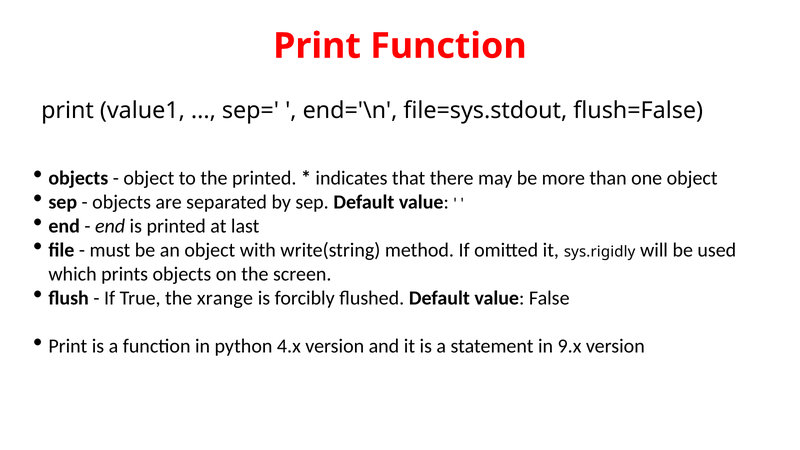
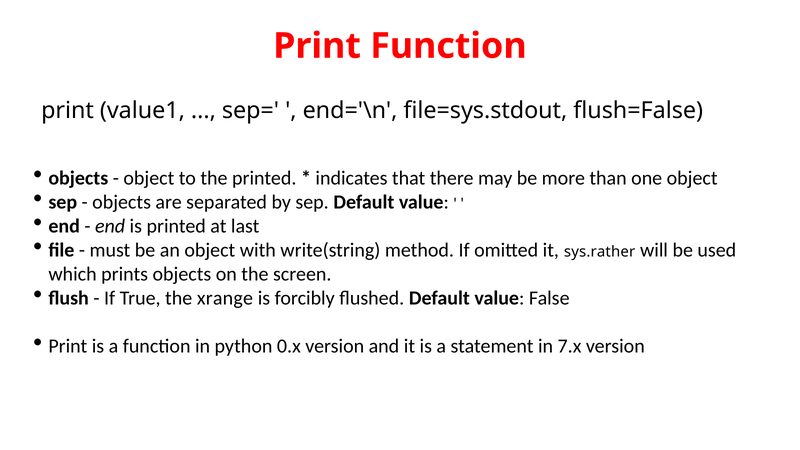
sys.rigidly: sys.rigidly -> sys.rather
4.x: 4.x -> 0.x
9.x: 9.x -> 7.x
